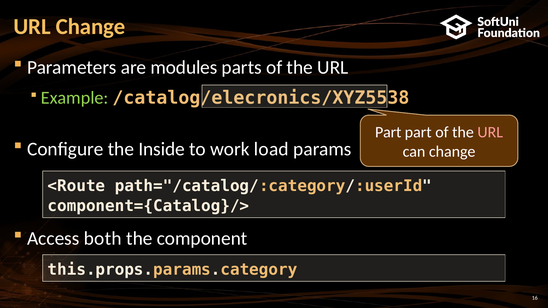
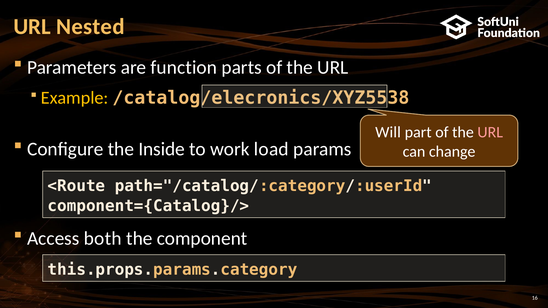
URL Change: Change -> Nested
modules: modules -> function
Example colour: light green -> yellow
Part at (388, 132): Part -> Will
